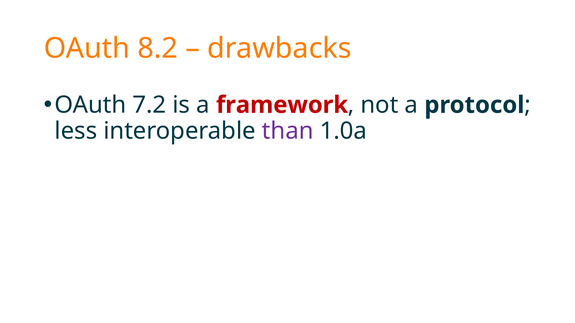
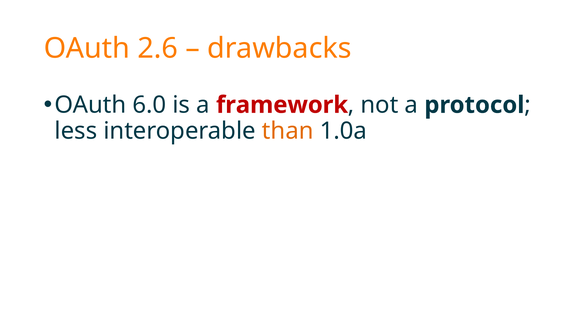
8.2: 8.2 -> 2.6
7.2: 7.2 -> 6.0
than colour: purple -> orange
